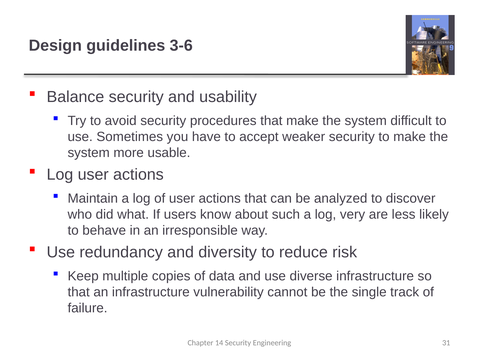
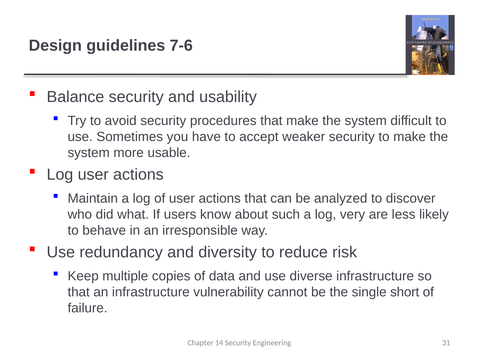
3-6: 3-6 -> 7-6
track: track -> short
